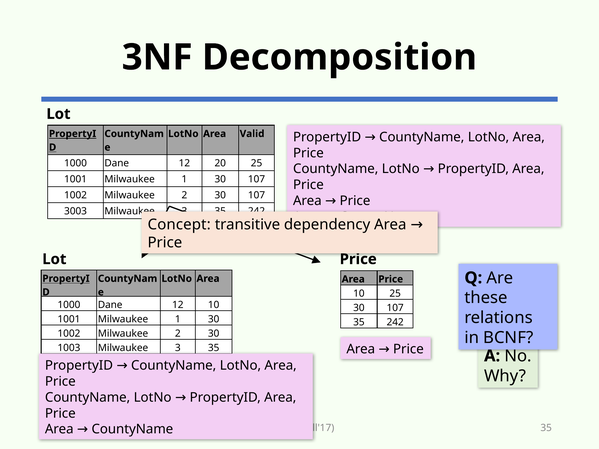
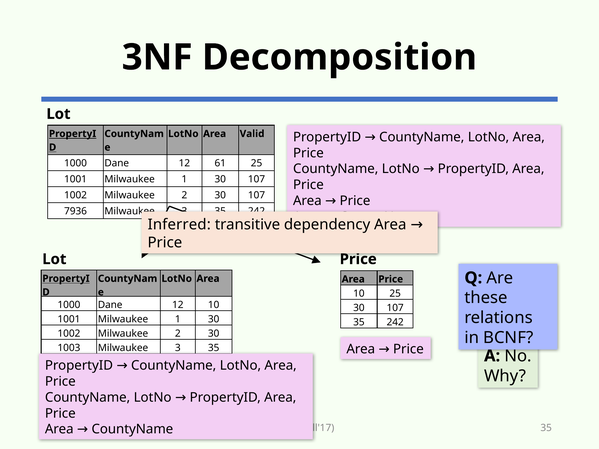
20: 20 -> 61
3003: 3003 -> 7936
Concept: Concept -> Inferred
